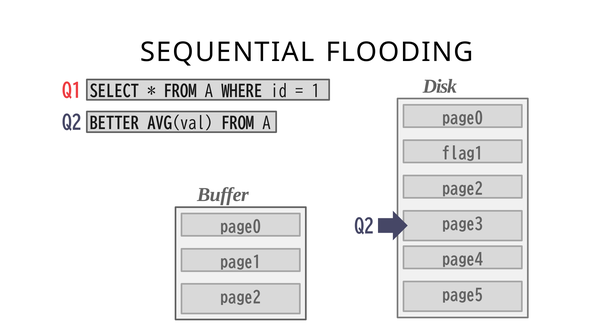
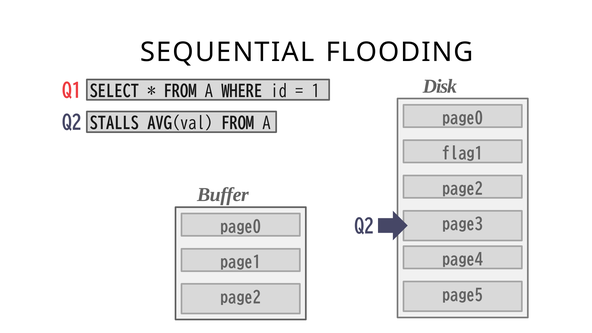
BETTER: BETTER -> STALLS
